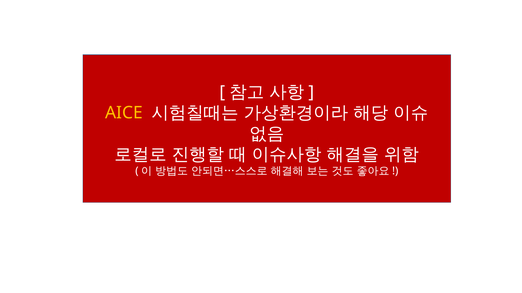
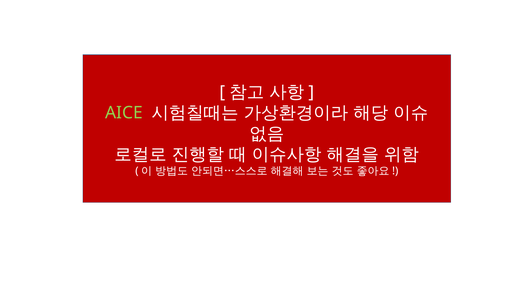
AICE colour: yellow -> light green
